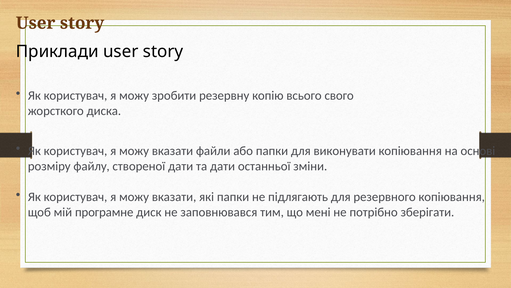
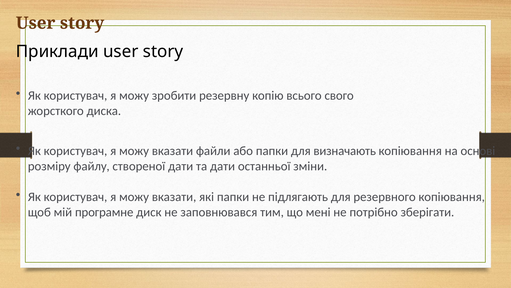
виконувати: виконувати -> визначають
